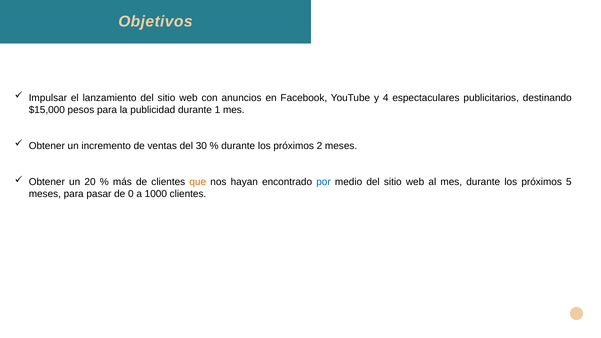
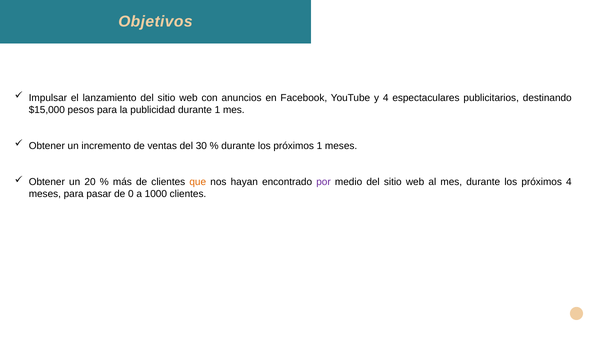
próximos 2: 2 -> 1
por colour: blue -> purple
próximos 5: 5 -> 4
